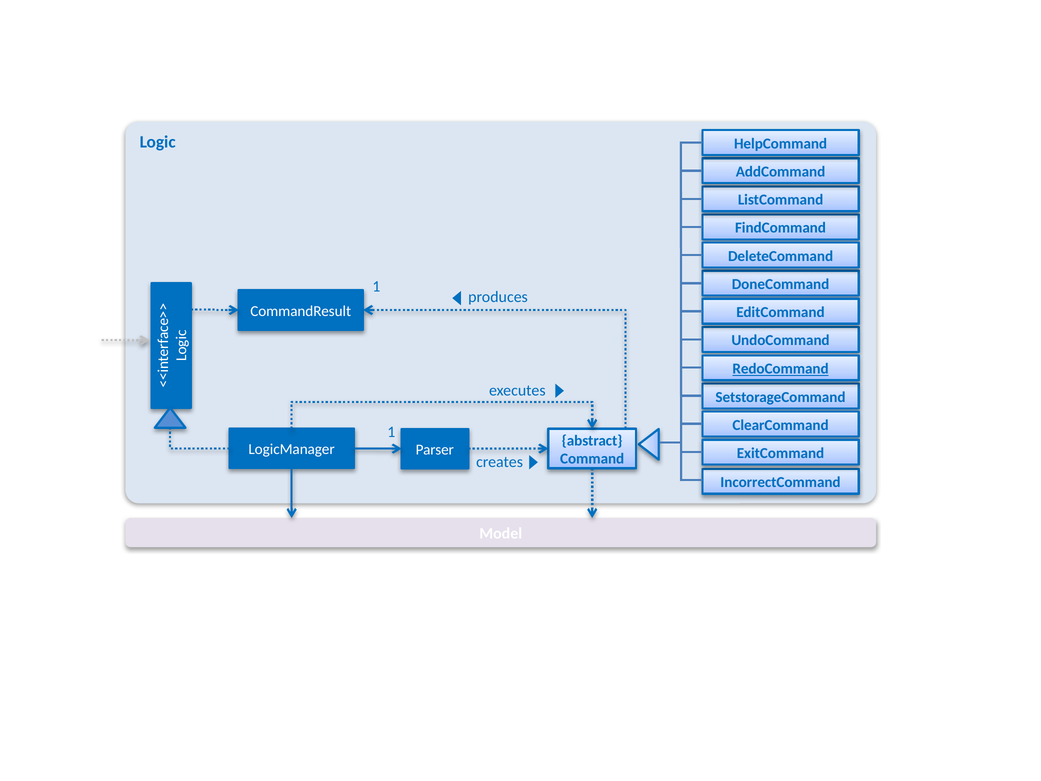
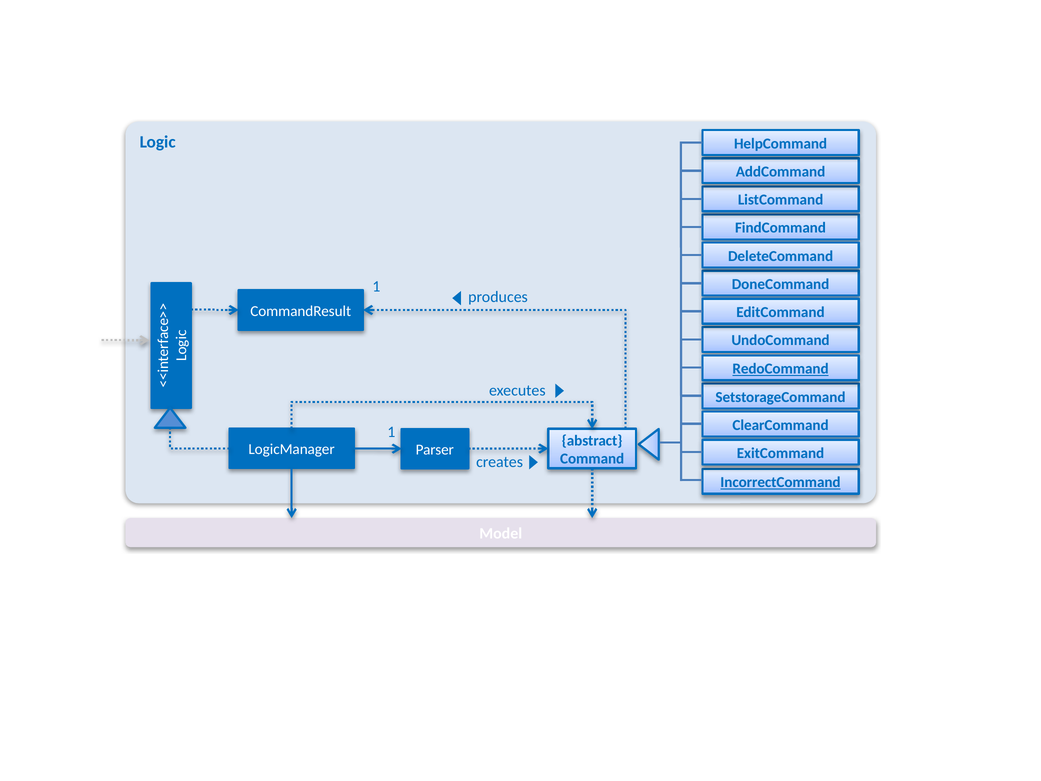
IncorrectCommand underline: none -> present
